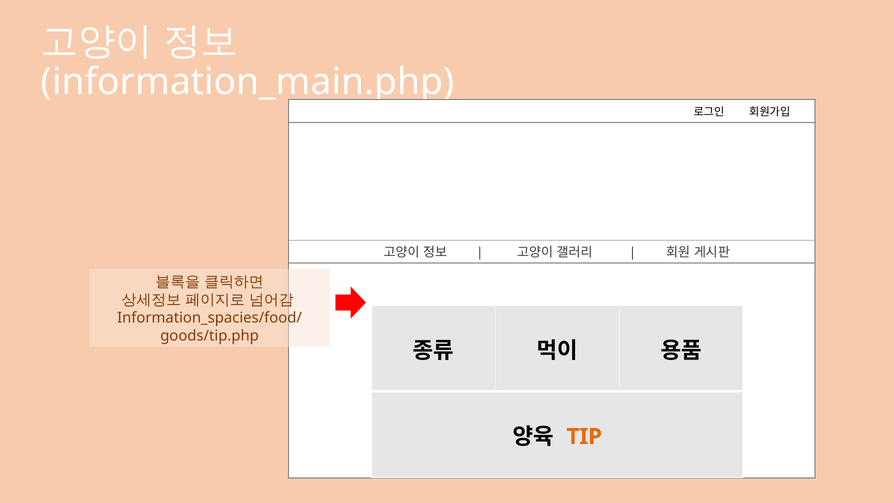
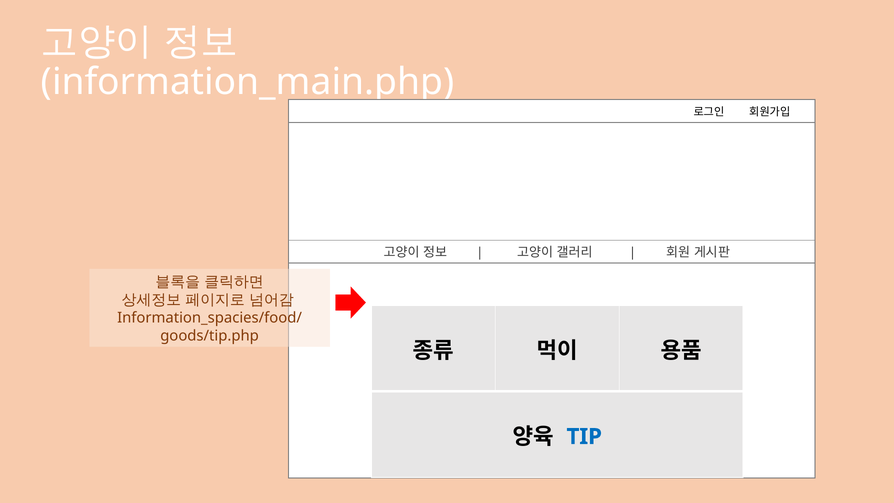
TIP colour: orange -> blue
